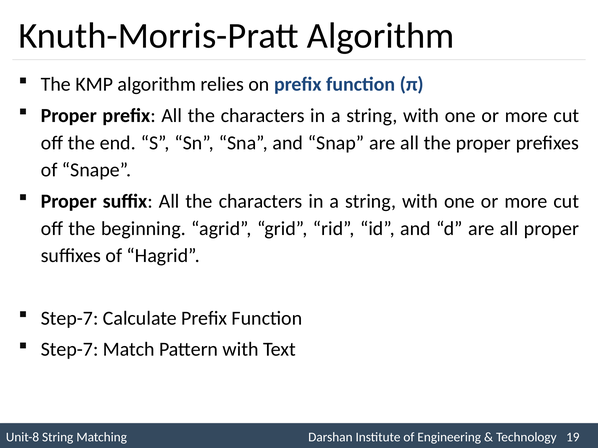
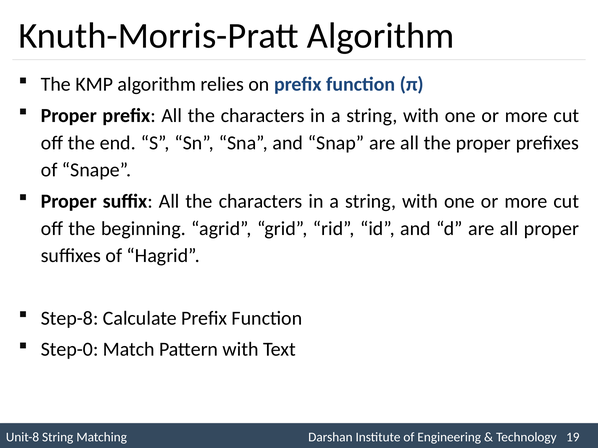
Step-7 at (70, 319): Step-7 -> Step-8
Step-7 at (70, 350): Step-7 -> Step-0
